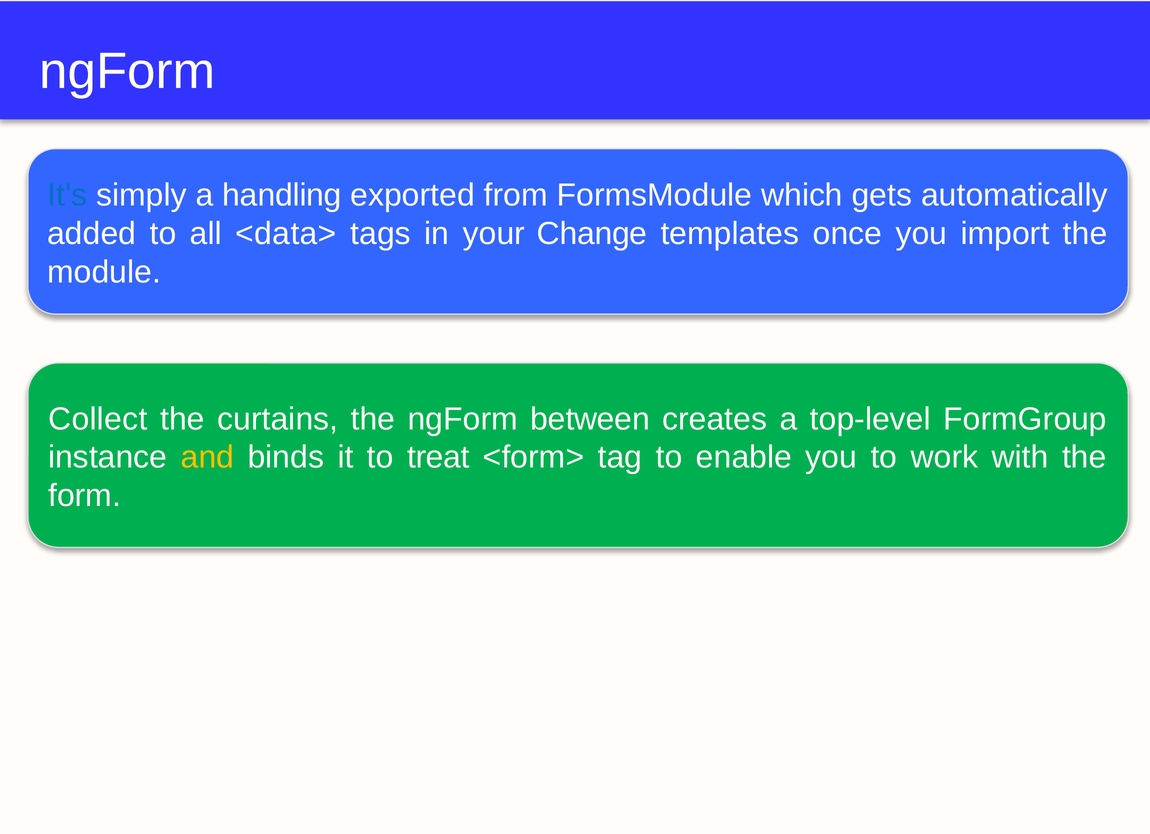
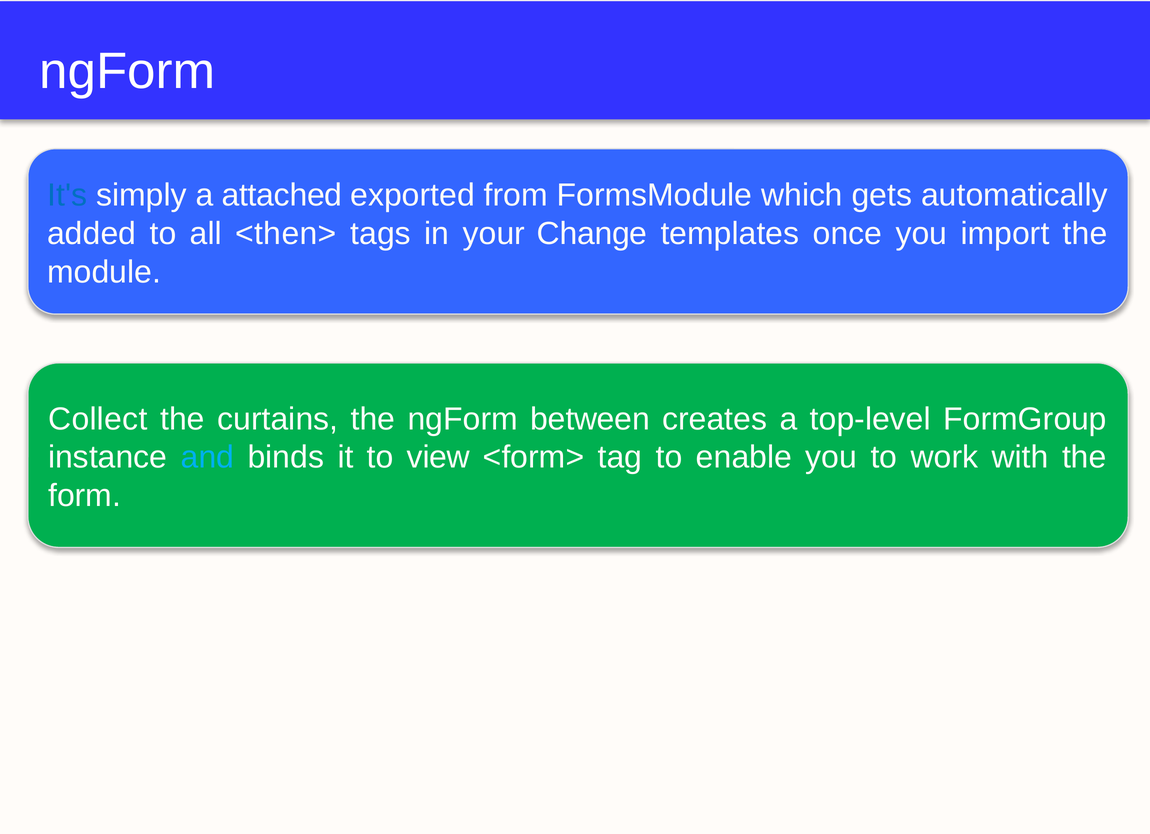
handling: handling -> attached
<data>: <data> -> <then>
and colour: yellow -> light blue
treat: treat -> view
